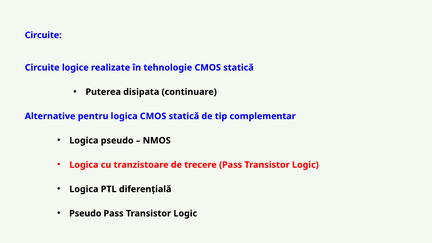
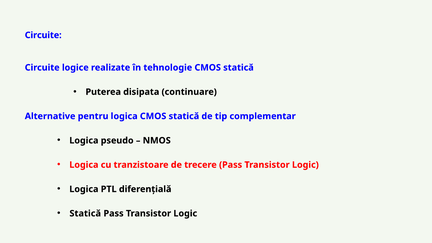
Pseudo at (85, 213): Pseudo -> Statică
